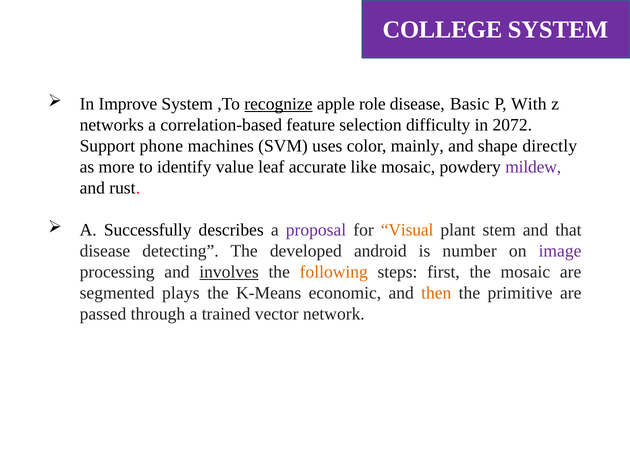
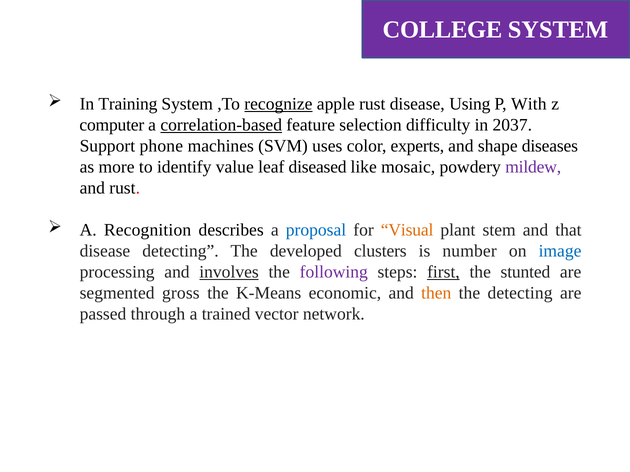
Improve: Improve -> Training
apple role: role -> rust
Basic: Basic -> Using
networks: networks -> computer
correlation-based underline: none -> present
2072: 2072 -> 2037
mainly: mainly -> experts
directly: directly -> diseases
accurate: accurate -> diseased
Successfully: Successfully -> Recognition
proposal colour: purple -> blue
android: android -> clusters
image colour: purple -> blue
following colour: orange -> purple
first underline: none -> present
the mosaic: mosaic -> stunted
plays: plays -> gross
the primitive: primitive -> detecting
